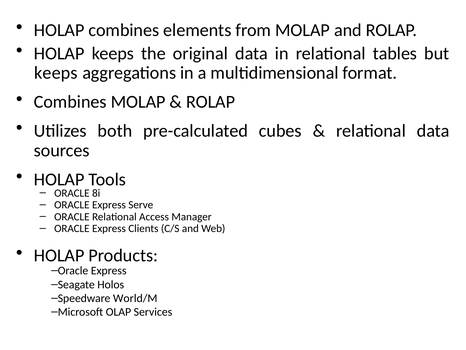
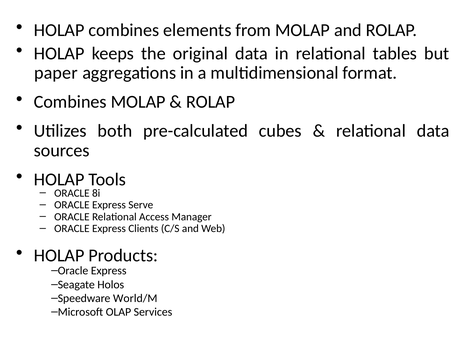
keeps at (56, 73): keeps -> paper
